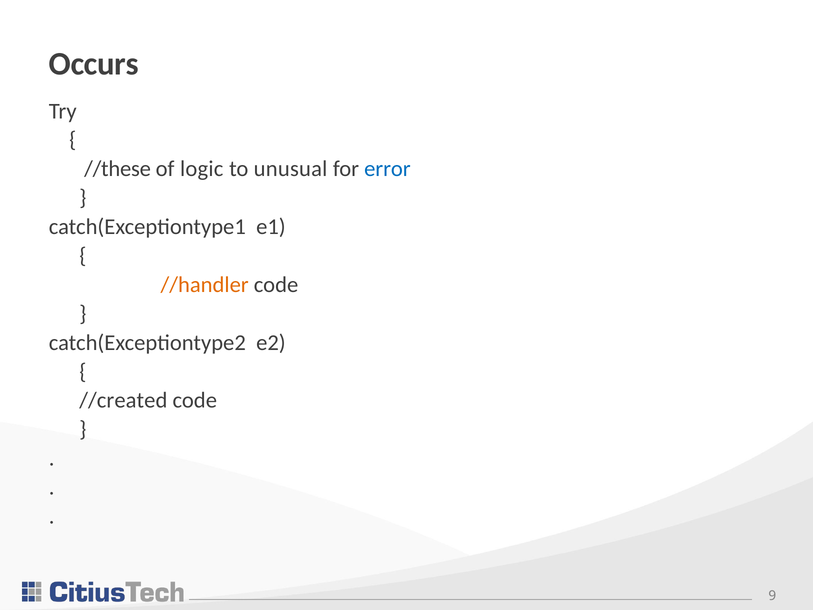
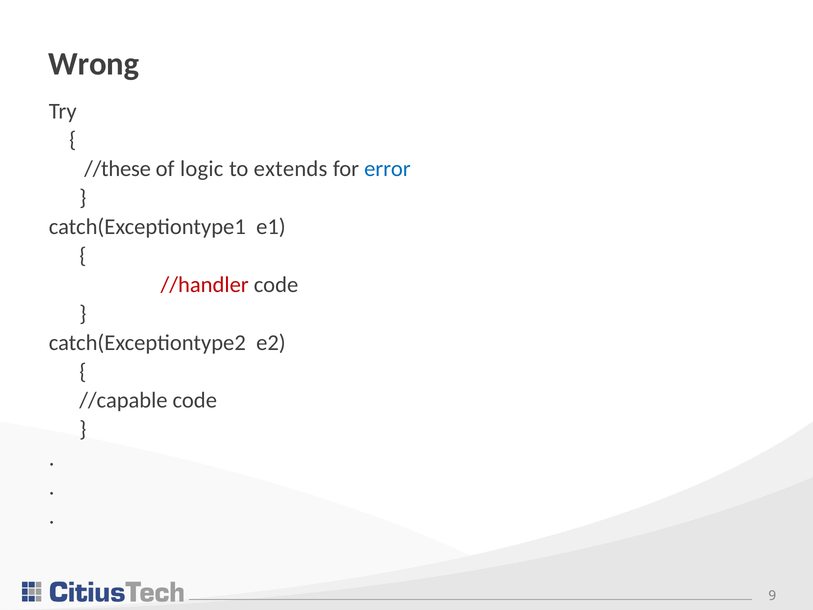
Occurs: Occurs -> Wrong
unusual: unusual -> extends
//handler colour: orange -> red
//created: //created -> //capable
